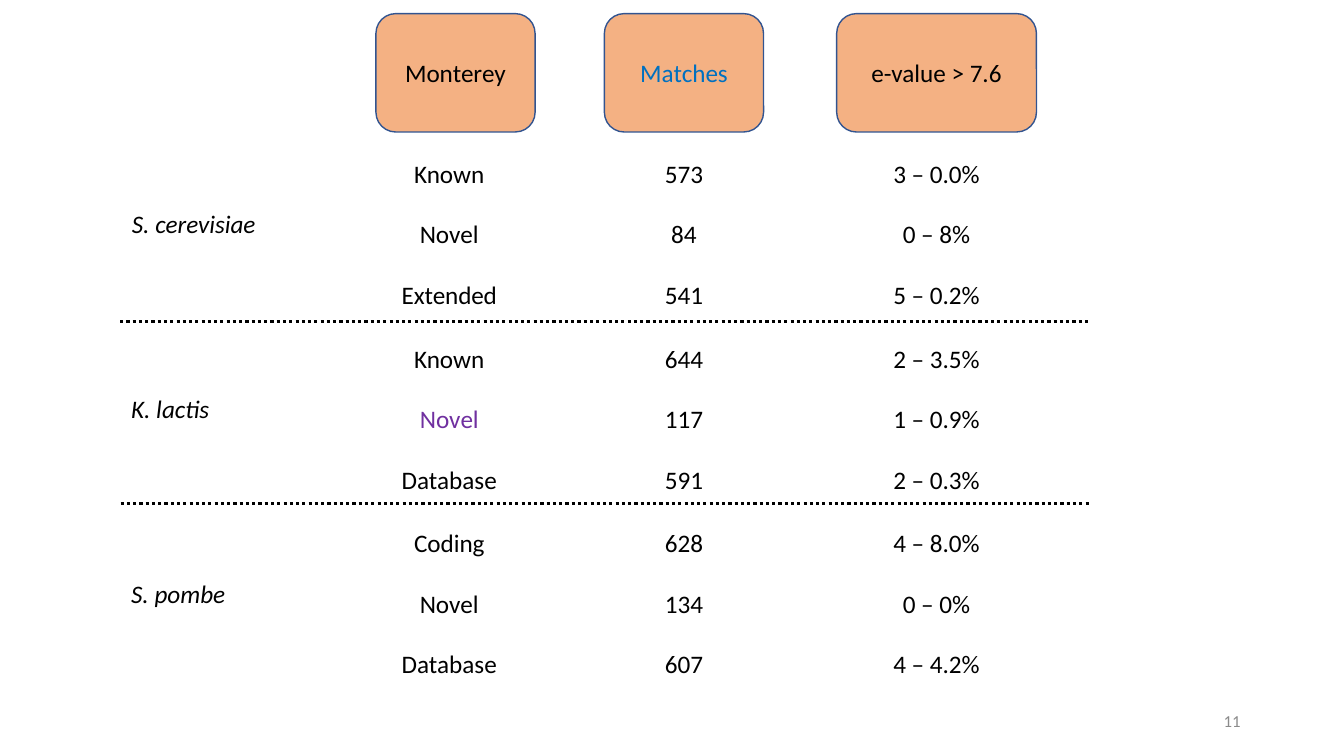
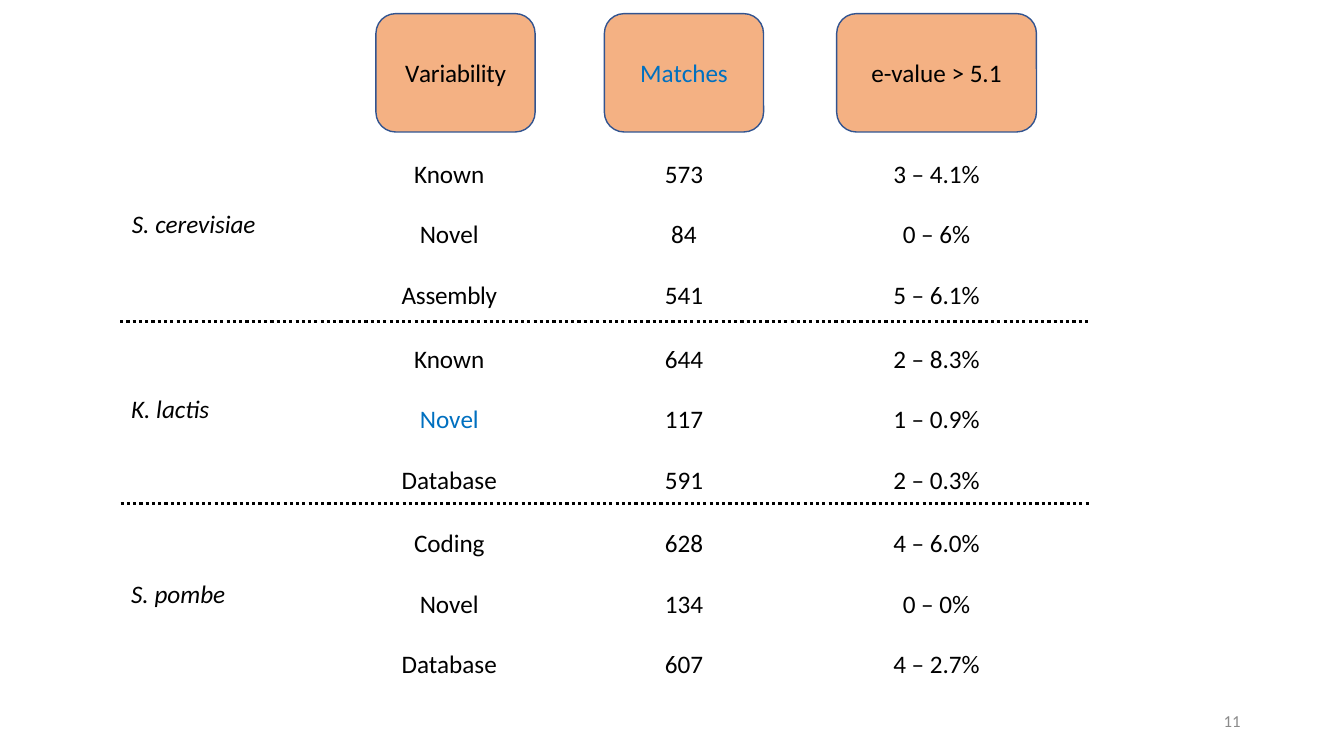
Monterey: Monterey -> Variability
7.6: 7.6 -> 5.1
0.0%: 0.0% -> 4.1%
8%: 8% -> 6%
Extended: Extended -> Assembly
0.2%: 0.2% -> 6.1%
3.5%: 3.5% -> 8.3%
Novel at (449, 420) colour: purple -> blue
8.0%: 8.0% -> 6.0%
4.2%: 4.2% -> 2.7%
